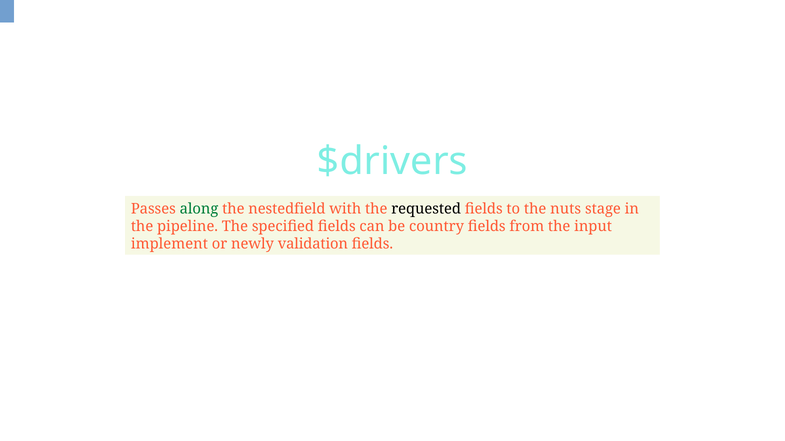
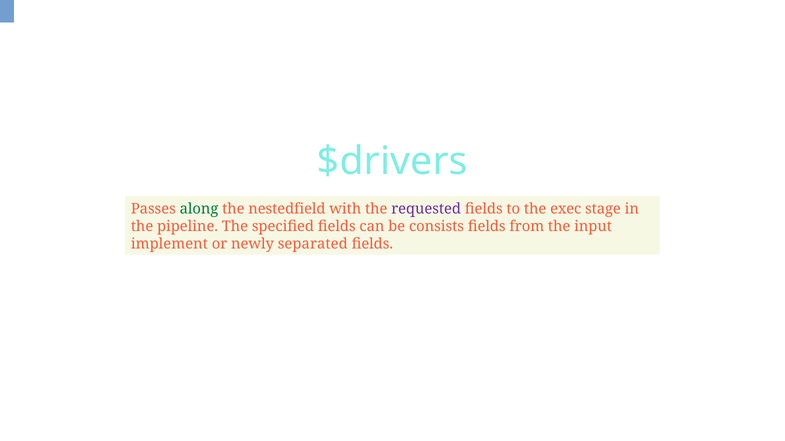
requested colour: black -> purple
nuts: nuts -> exec
country: country -> consists
validation: validation -> separated
